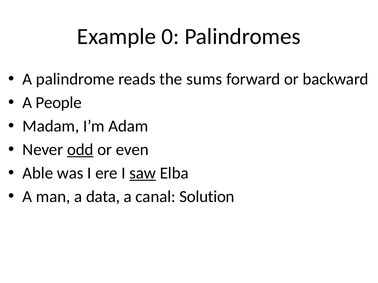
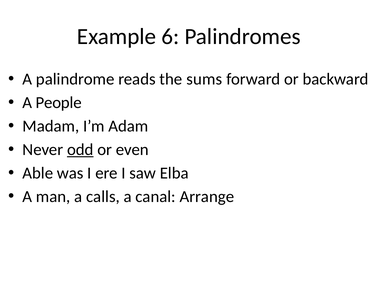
0: 0 -> 6
saw underline: present -> none
data: data -> calls
Solution: Solution -> Arrange
